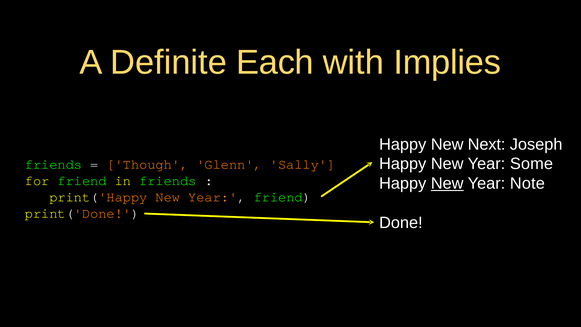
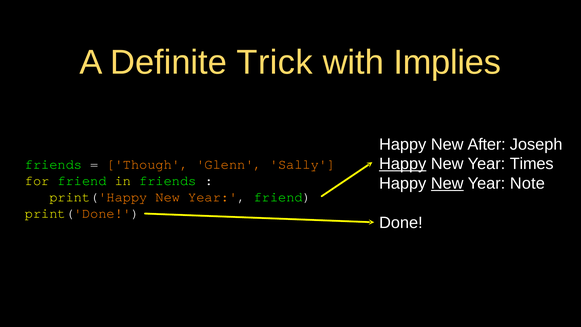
Each: Each -> Trick
Next: Next -> After
Happy at (403, 164) underline: none -> present
Some: Some -> Times
